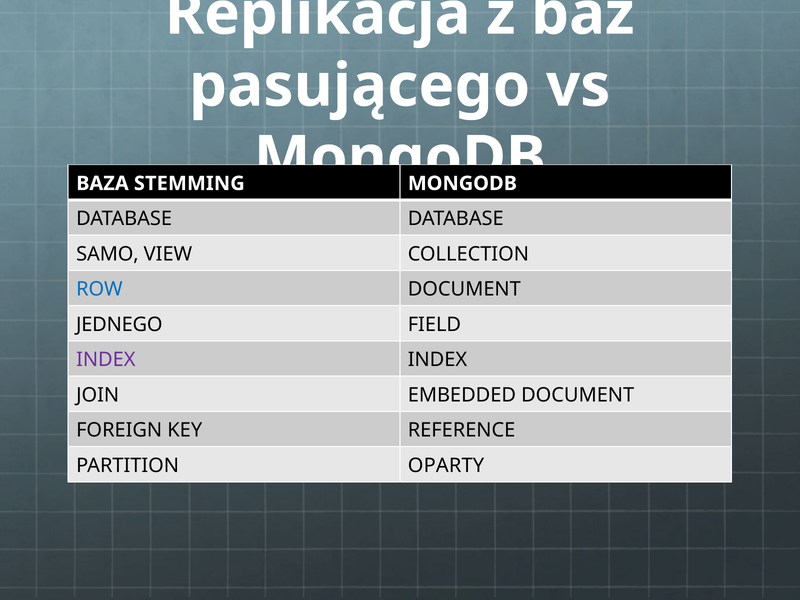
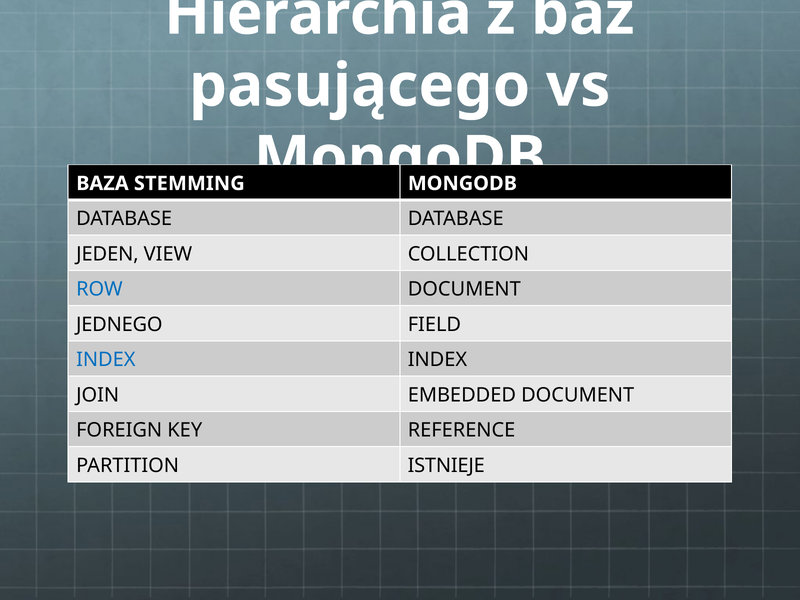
Replikacja: Replikacja -> Hierarchia
SAMO: SAMO -> JEDEN
INDEX at (106, 360) colour: purple -> blue
OPARTY: OPARTY -> ISTNIEJE
